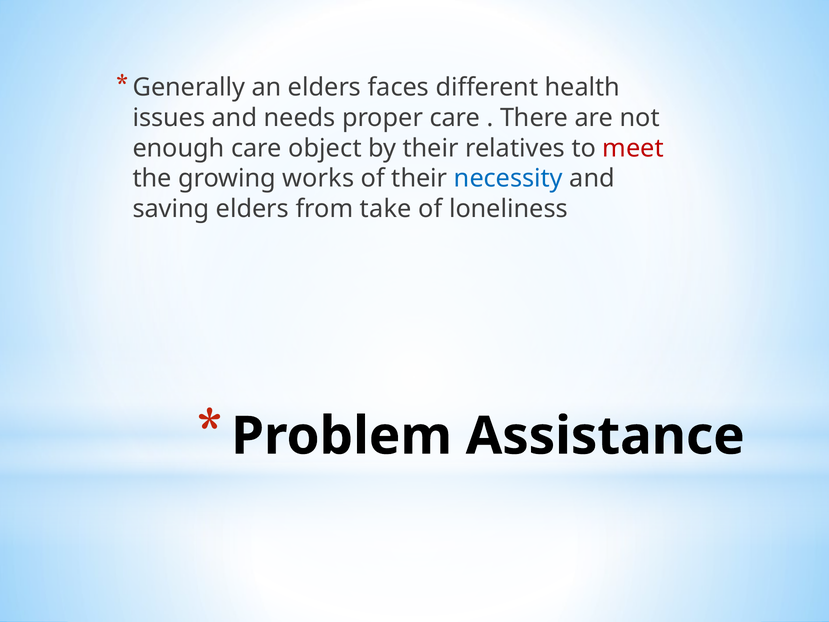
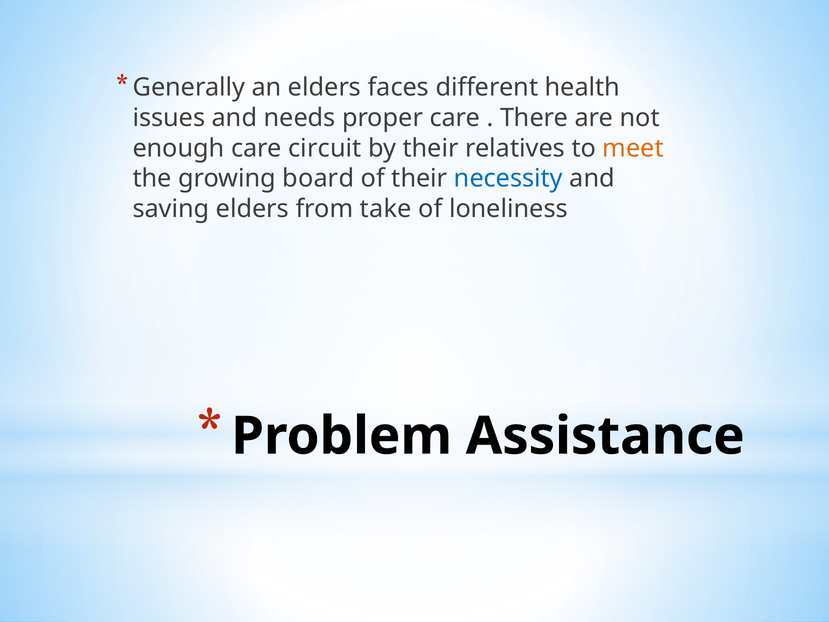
object: object -> circuit
meet colour: red -> orange
works: works -> board
